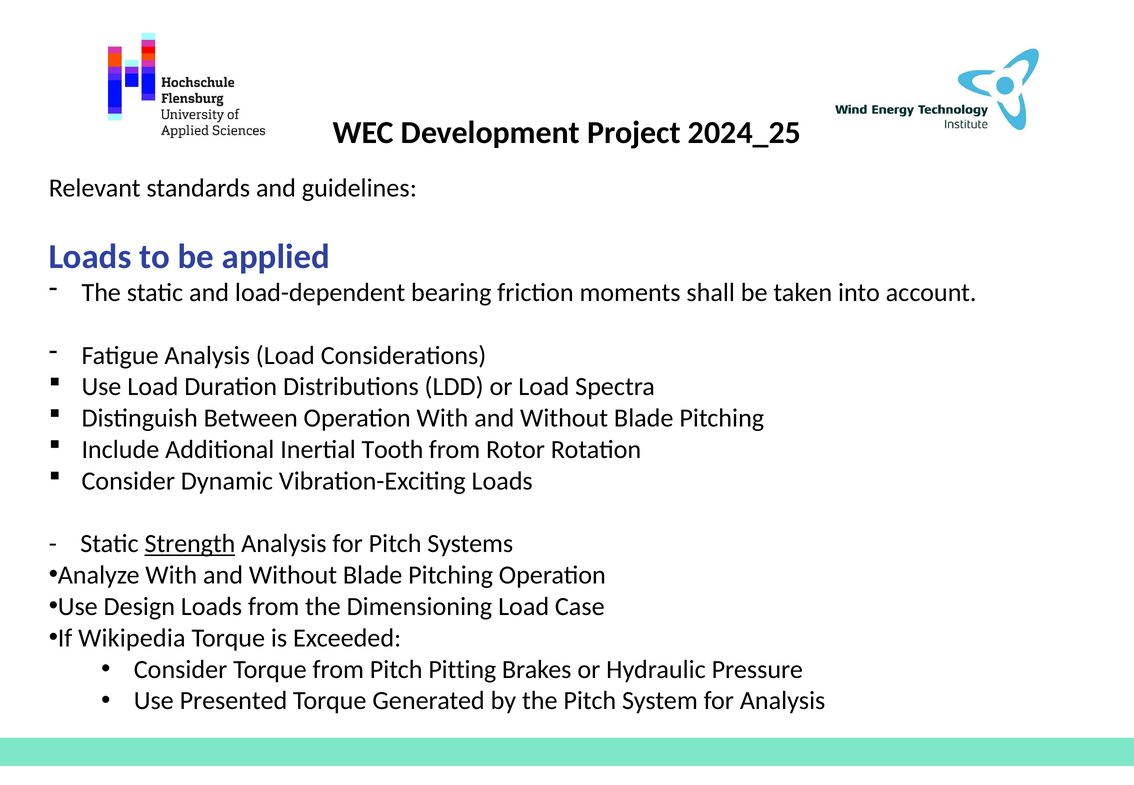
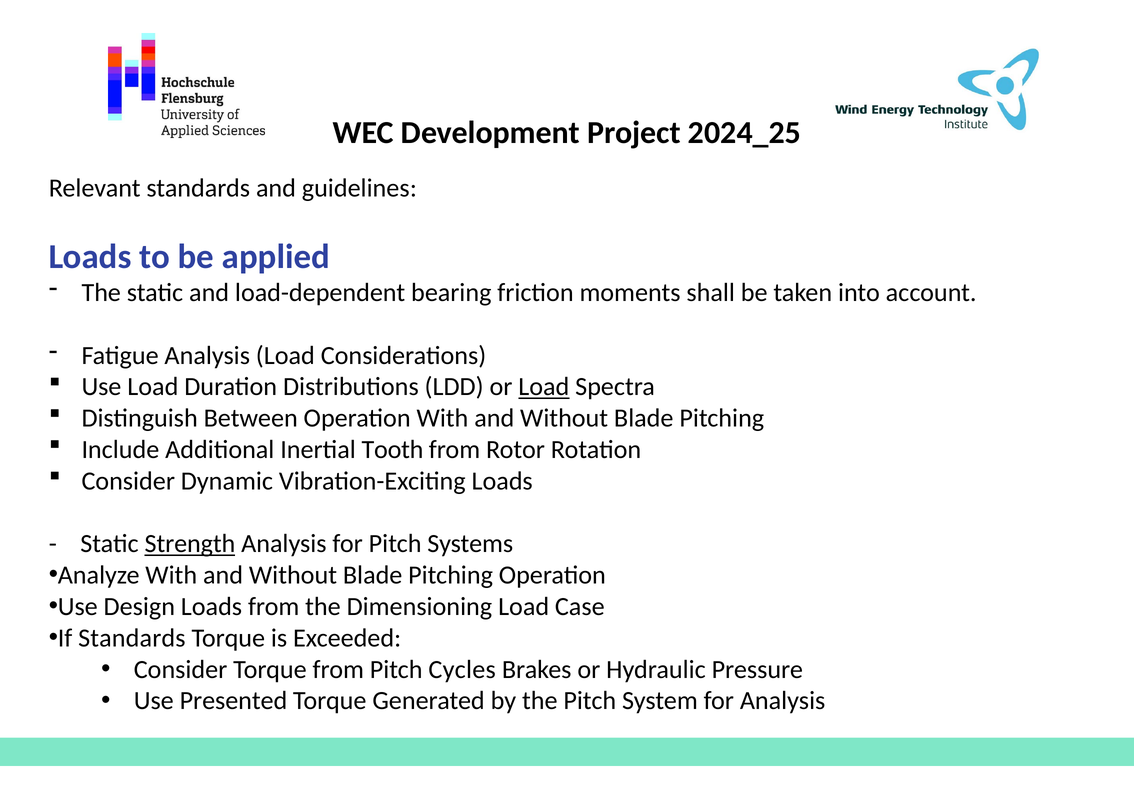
Load at (544, 387) underline: none -> present
If Wikipedia: Wikipedia -> Standards
Pitting: Pitting -> Cycles
